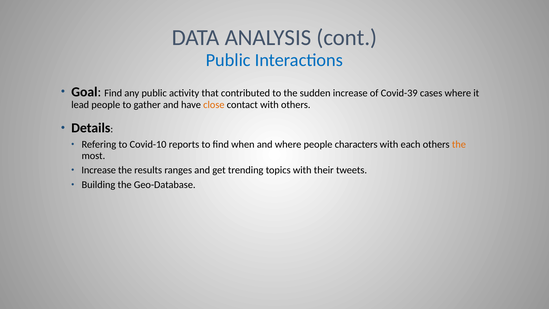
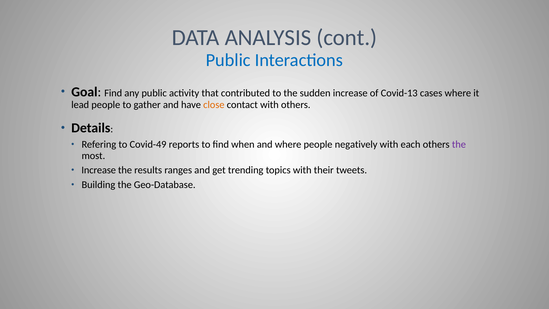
Covid-39: Covid-39 -> Covid-13
Covid-10: Covid-10 -> Covid-49
characters: characters -> negatively
the at (459, 144) colour: orange -> purple
